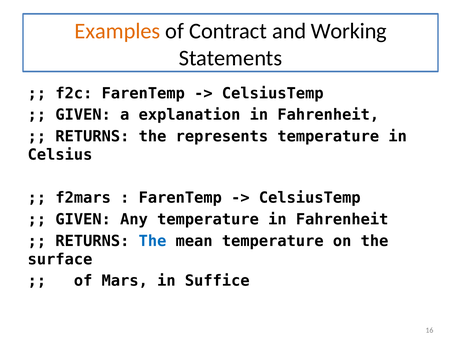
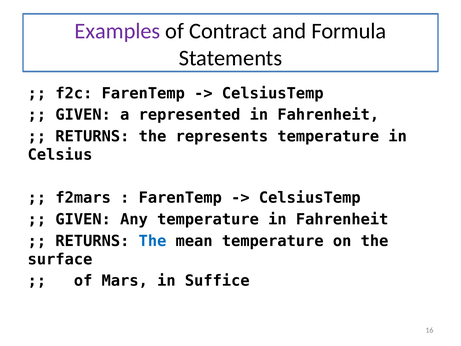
Examples colour: orange -> purple
Working: Working -> Formula
explanation: explanation -> represented
